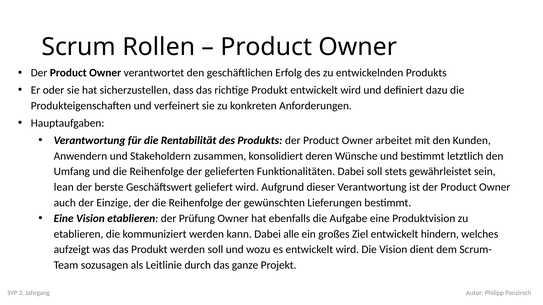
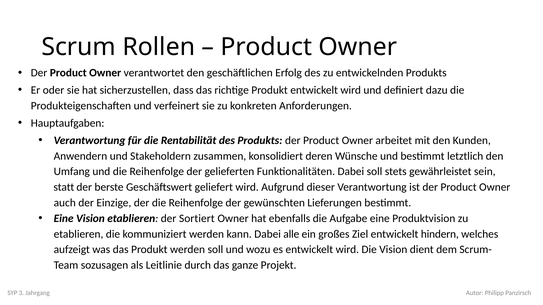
lean: lean -> statt
Prüfung: Prüfung -> Sortiert
